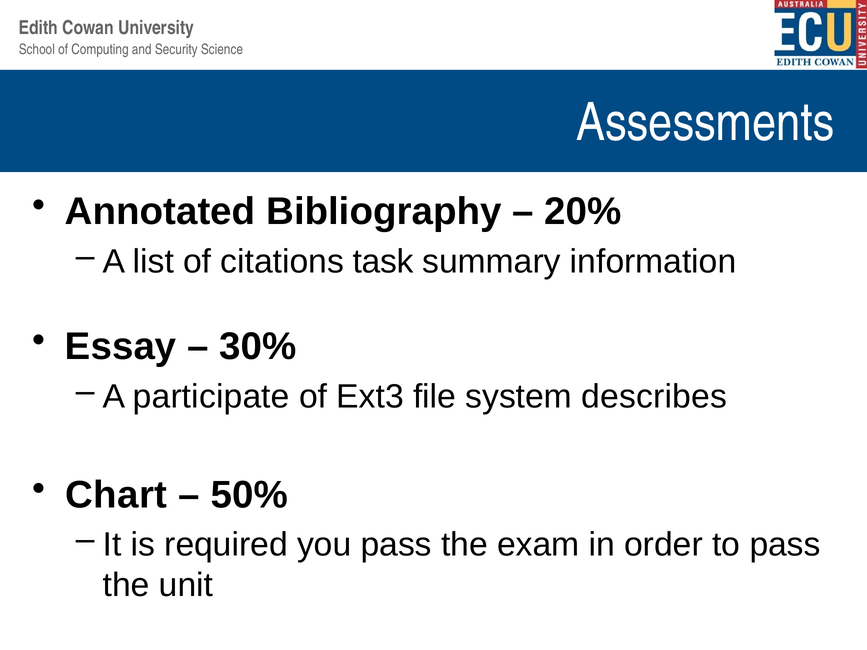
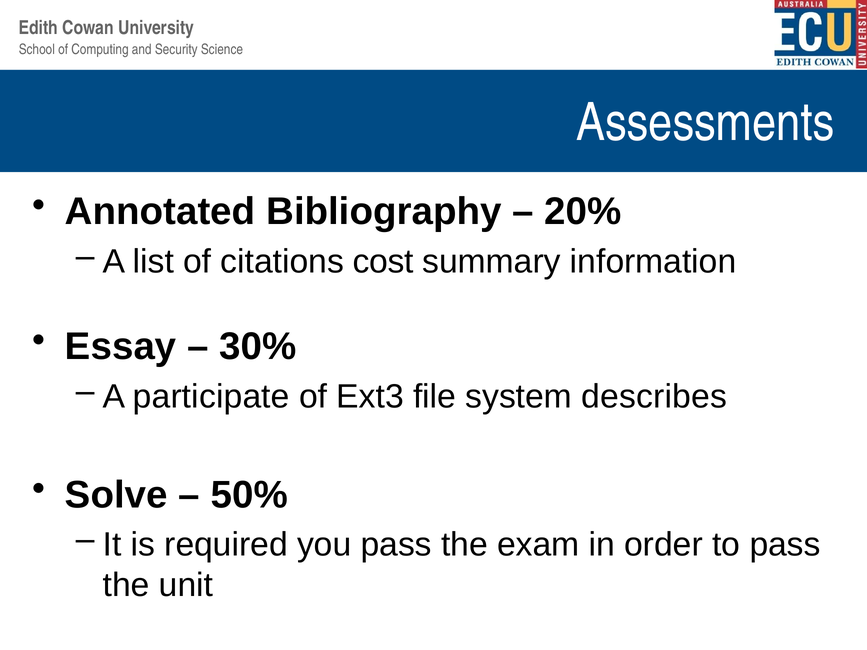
task: task -> cost
Chart: Chart -> Solve
